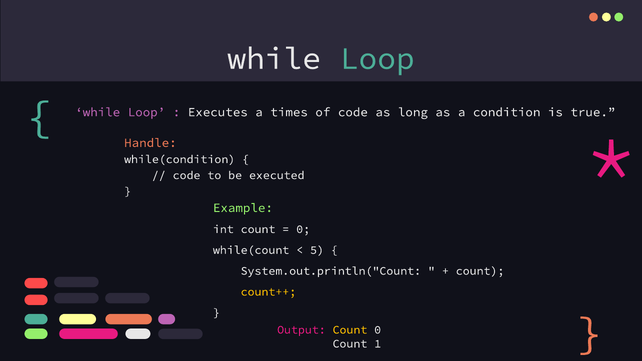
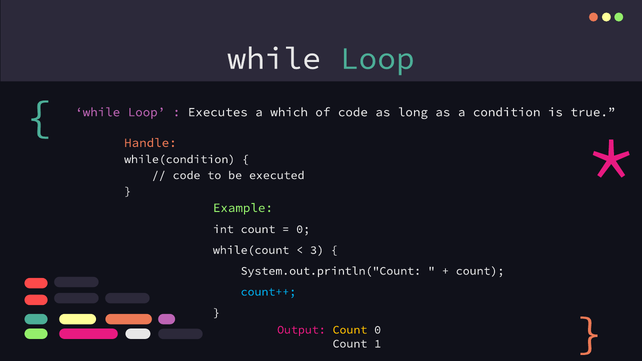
times: times -> which
5: 5 -> 3
count++ colour: yellow -> light blue
